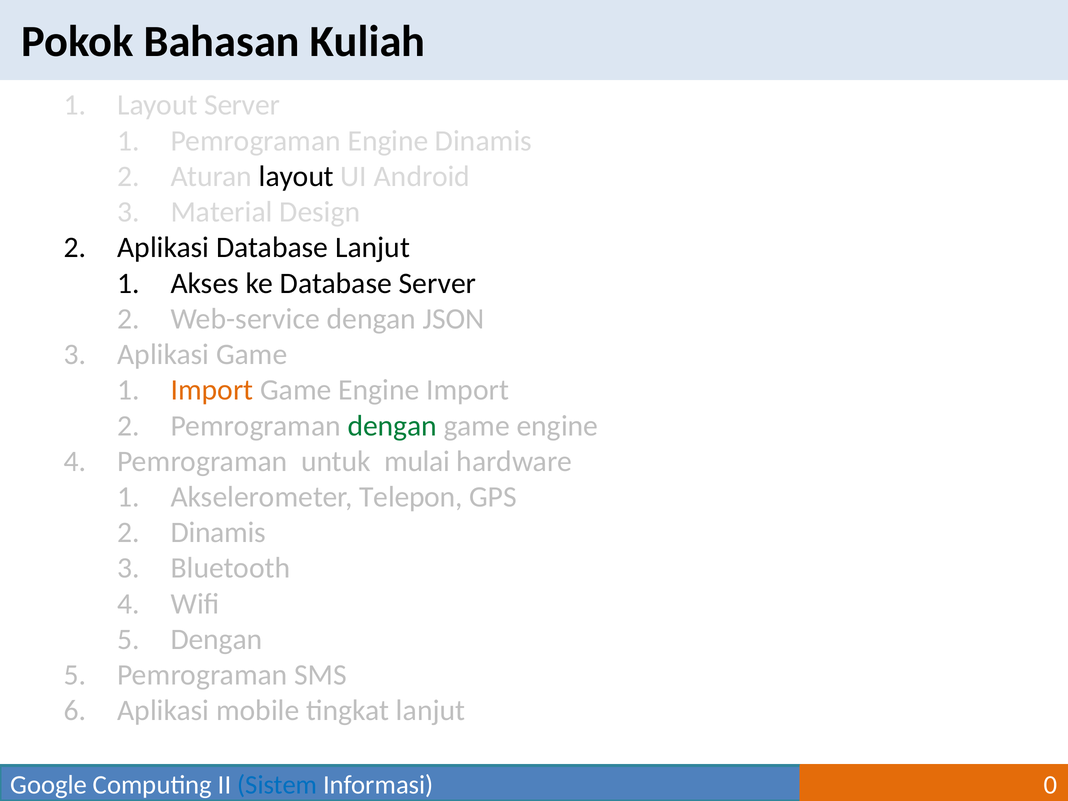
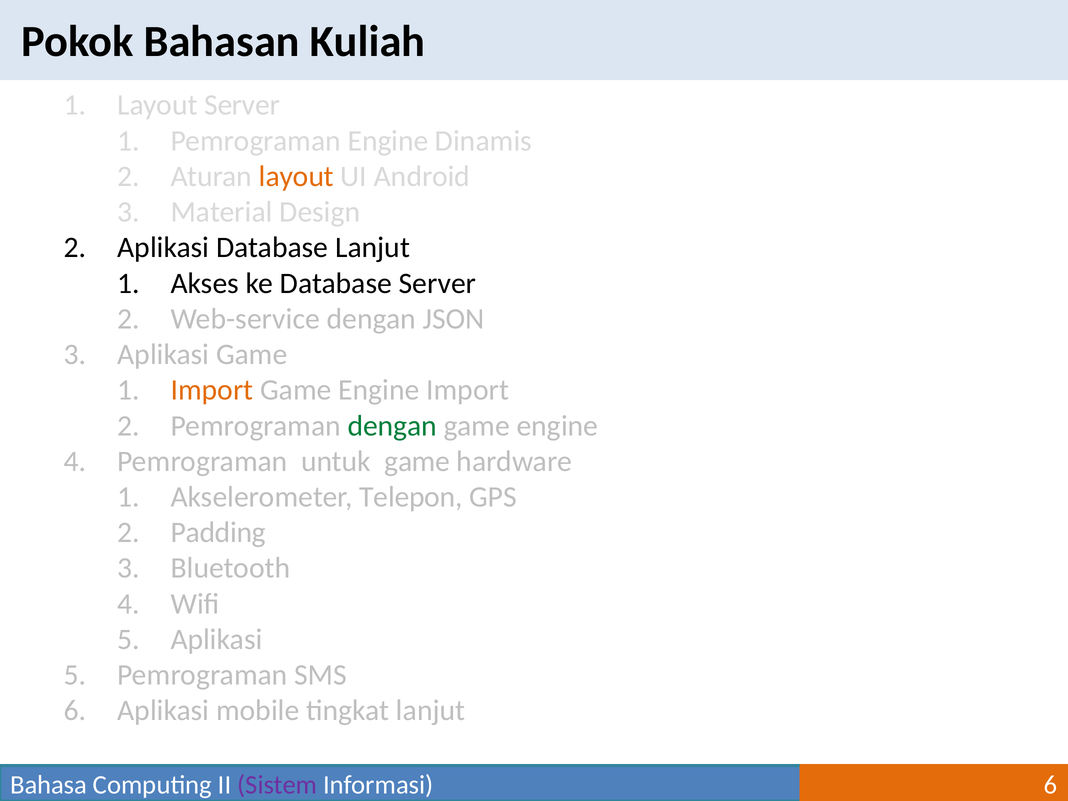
layout at (296, 176) colour: black -> orange
untuk mulai: mulai -> game
2 Dinamis: Dinamis -> Padding
Dengan at (217, 639): Dengan -> Aplikasi
Google: Google -> Bahasa
Sistem colour: blue -> purple
Informasi 0: 0 -> 6
